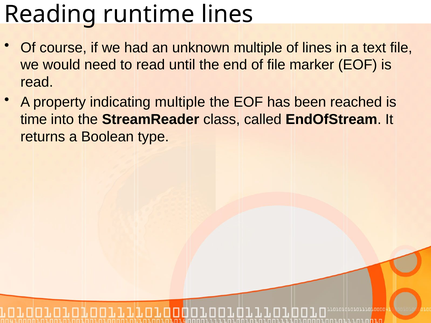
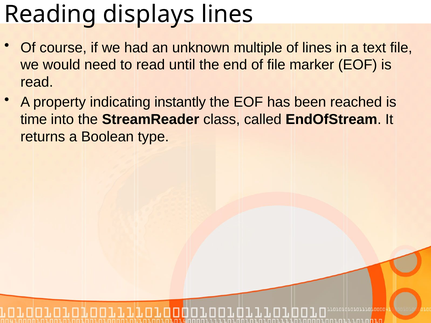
runtime: runtime -> displays
indicating multiple: multiple -> instantly
